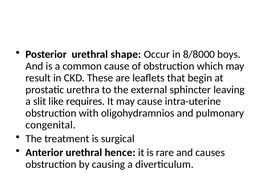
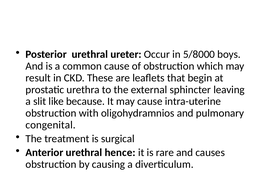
shape: shape -> ureter
8/8000: 8/8000 -> 5/8000
requires: requires -> because
